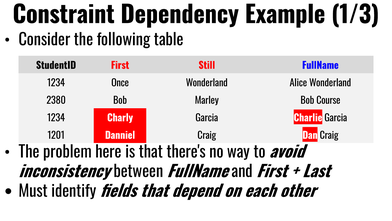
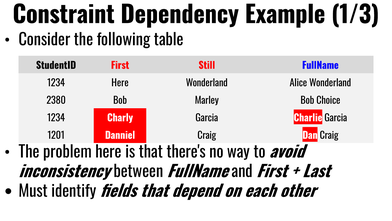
1234 Once: Once -> Here
Course: Course -> Choice
